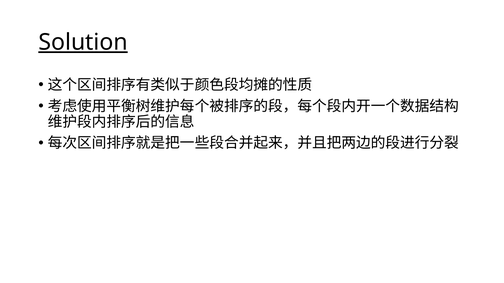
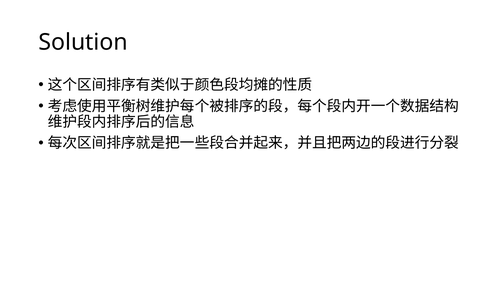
Solution underline: present -> none
